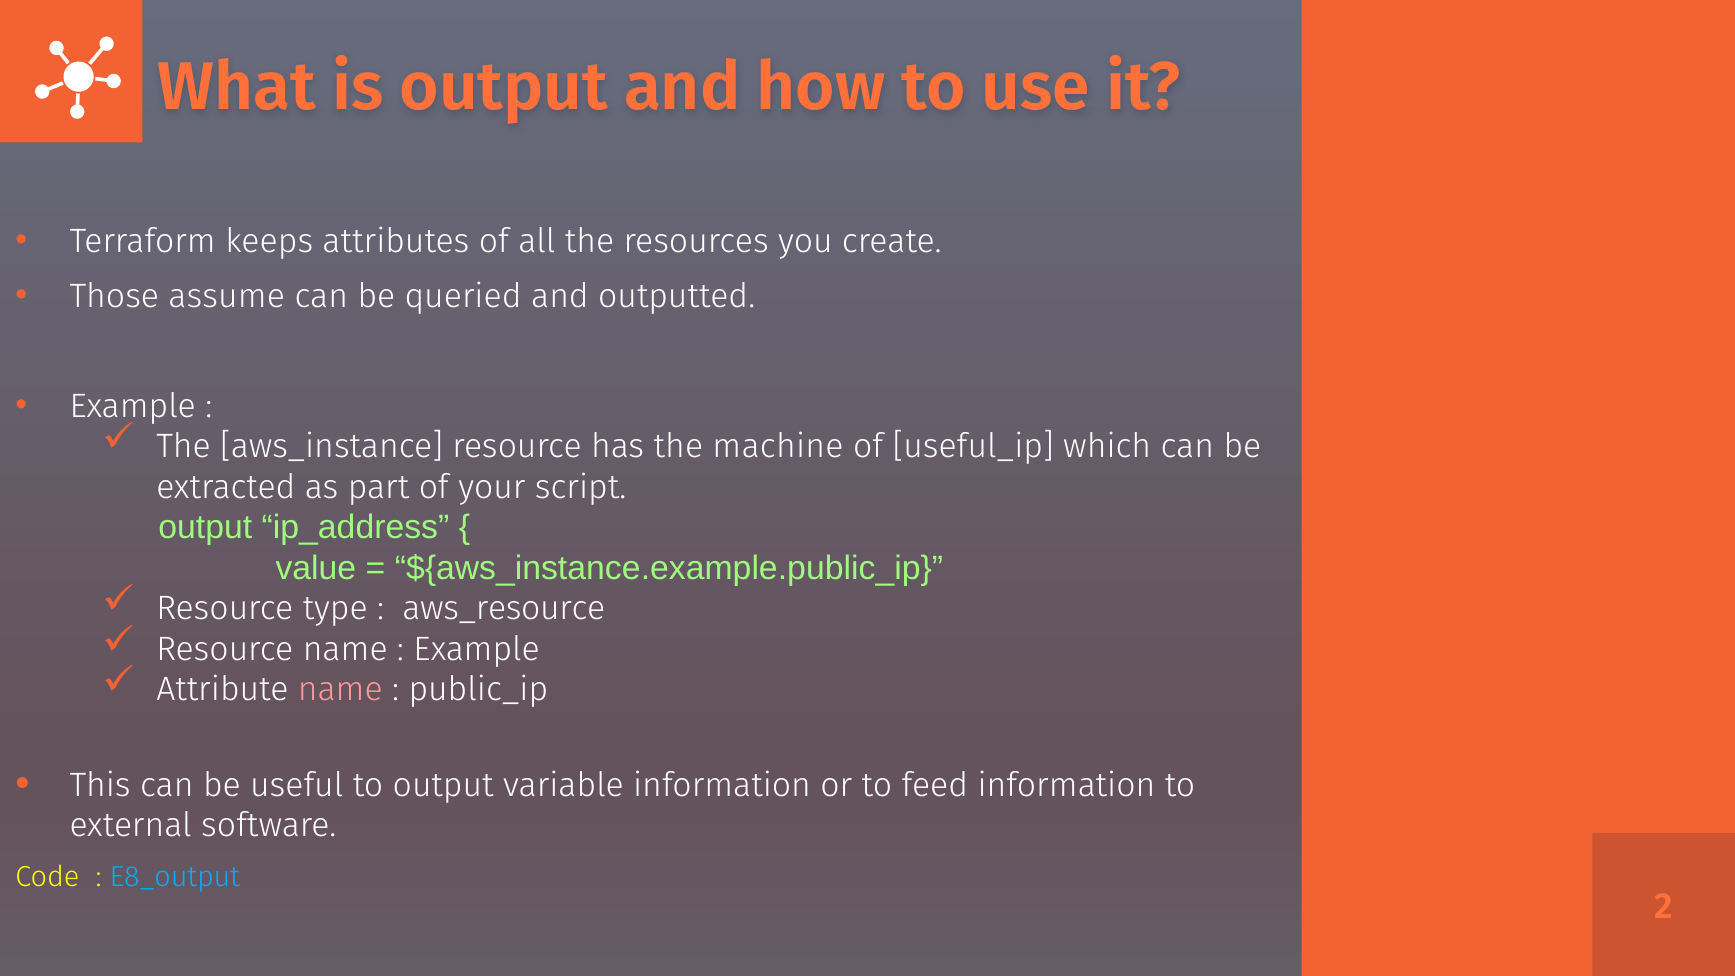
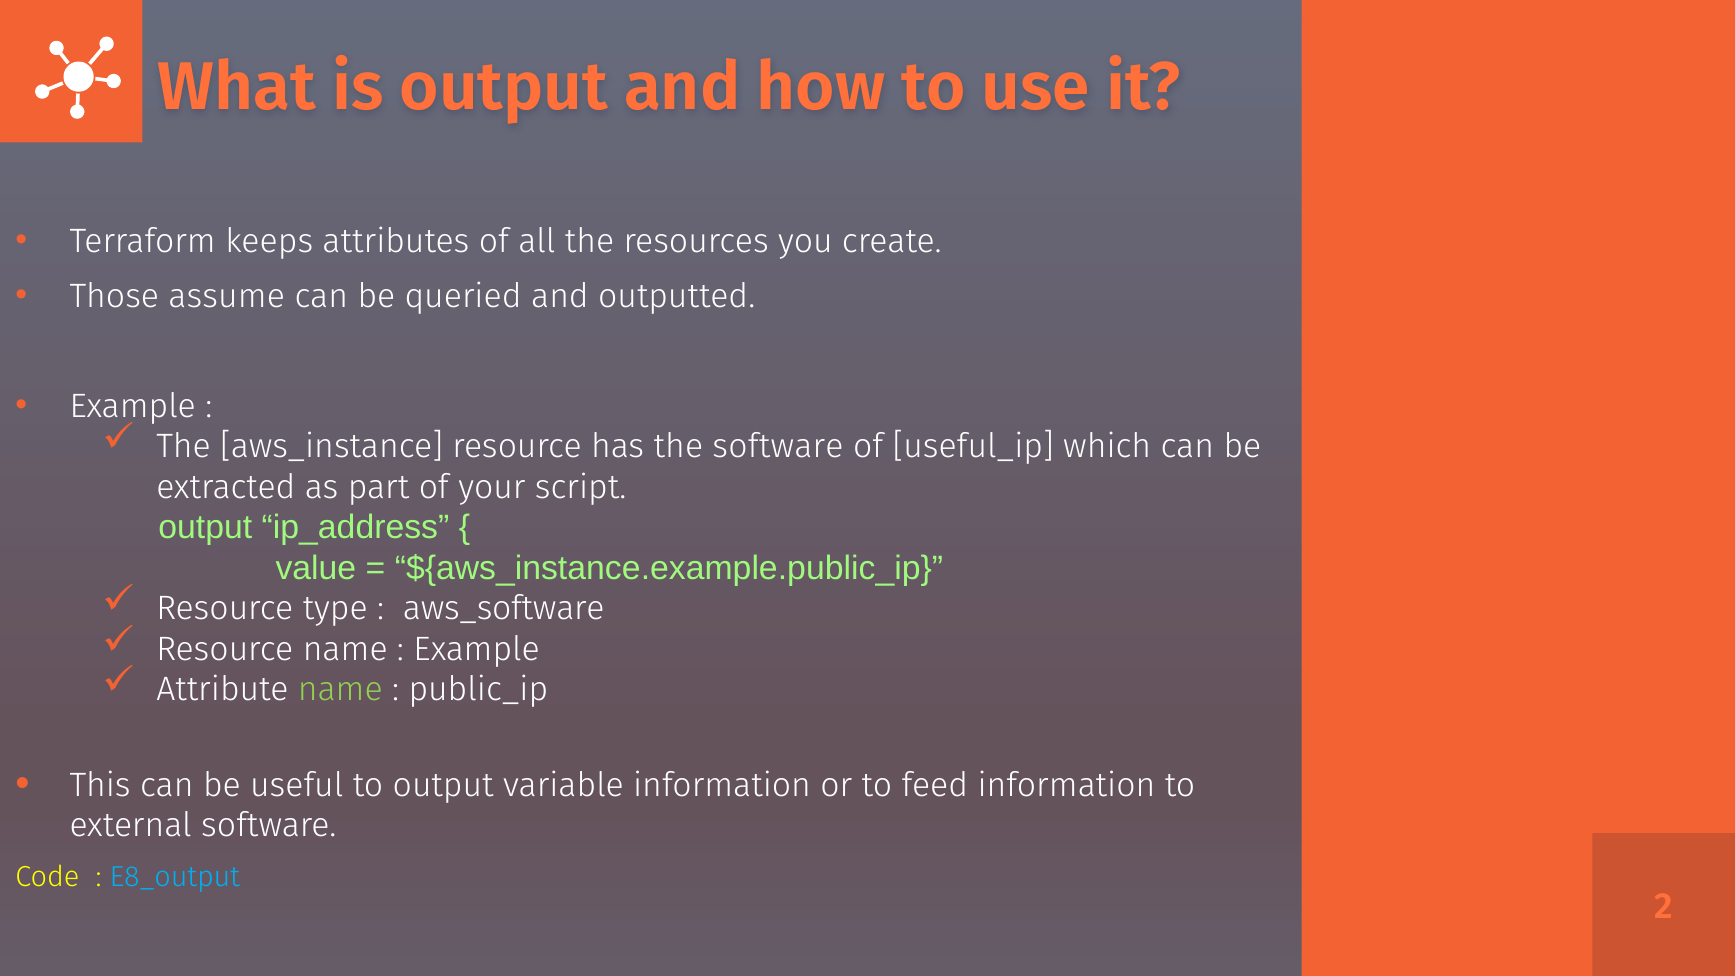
the machine: machine -> software
aws_resource: aws_resource -> aws_software
name at (340, 689) colour: pink -> light green
